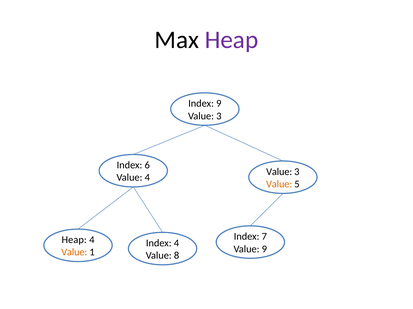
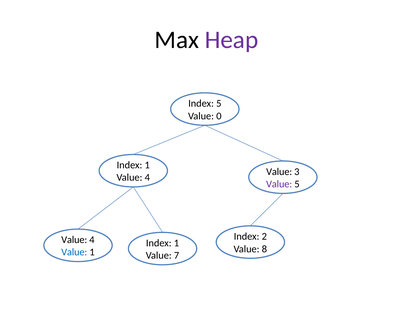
Index 9: 9 -> 5
3 at (219, 116): 3 -> 0
6 at (147, 166): 6 -> 1
Value at (279, 185) colour: orange -> purple
7: 7 -> 2
Heap at (74, 240): Heap -> Value
4 at (176, 244): 4 -> 1
Value 9: 9 -> 8
Value at (74, 253) colour: orange -> blue
8: 8 -> 7
